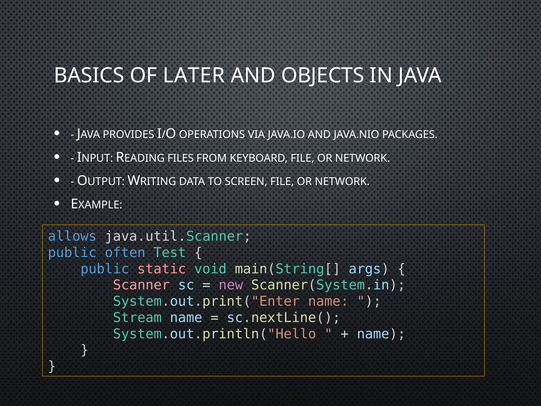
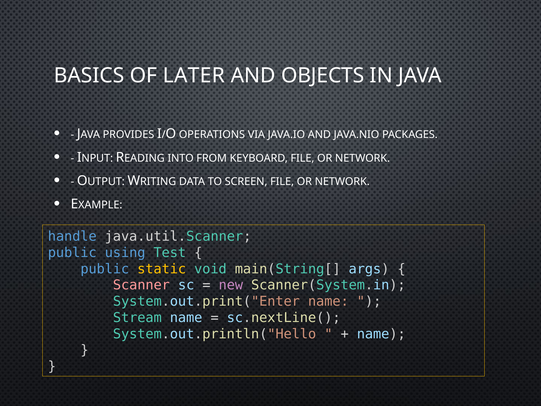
FILES: FILES -> INTO
allows: allows -> handle
often: often -> using
static colour: pink -> yellow
